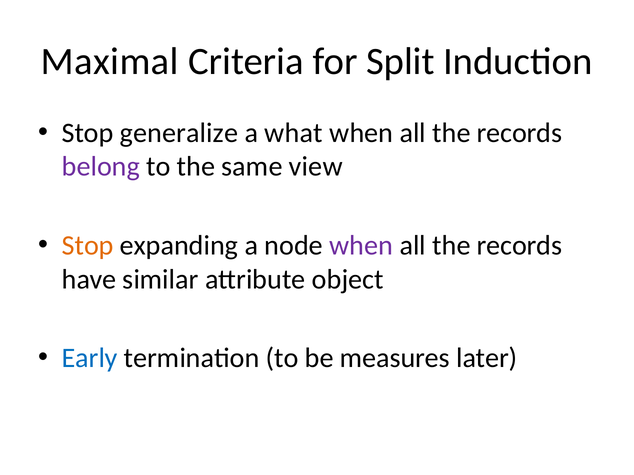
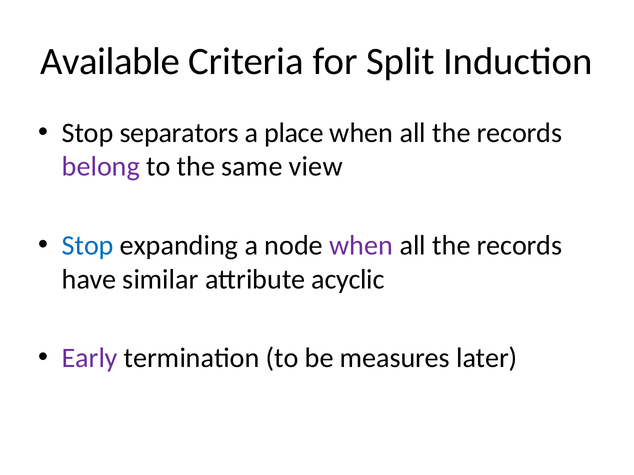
Maximal: Maximal -> Available
generalize: generalize -> separators
what: what -> place
Stop at (88, 246) colour: orange -> blue
object: object -> acyclic
Early colour: blue -> purple
